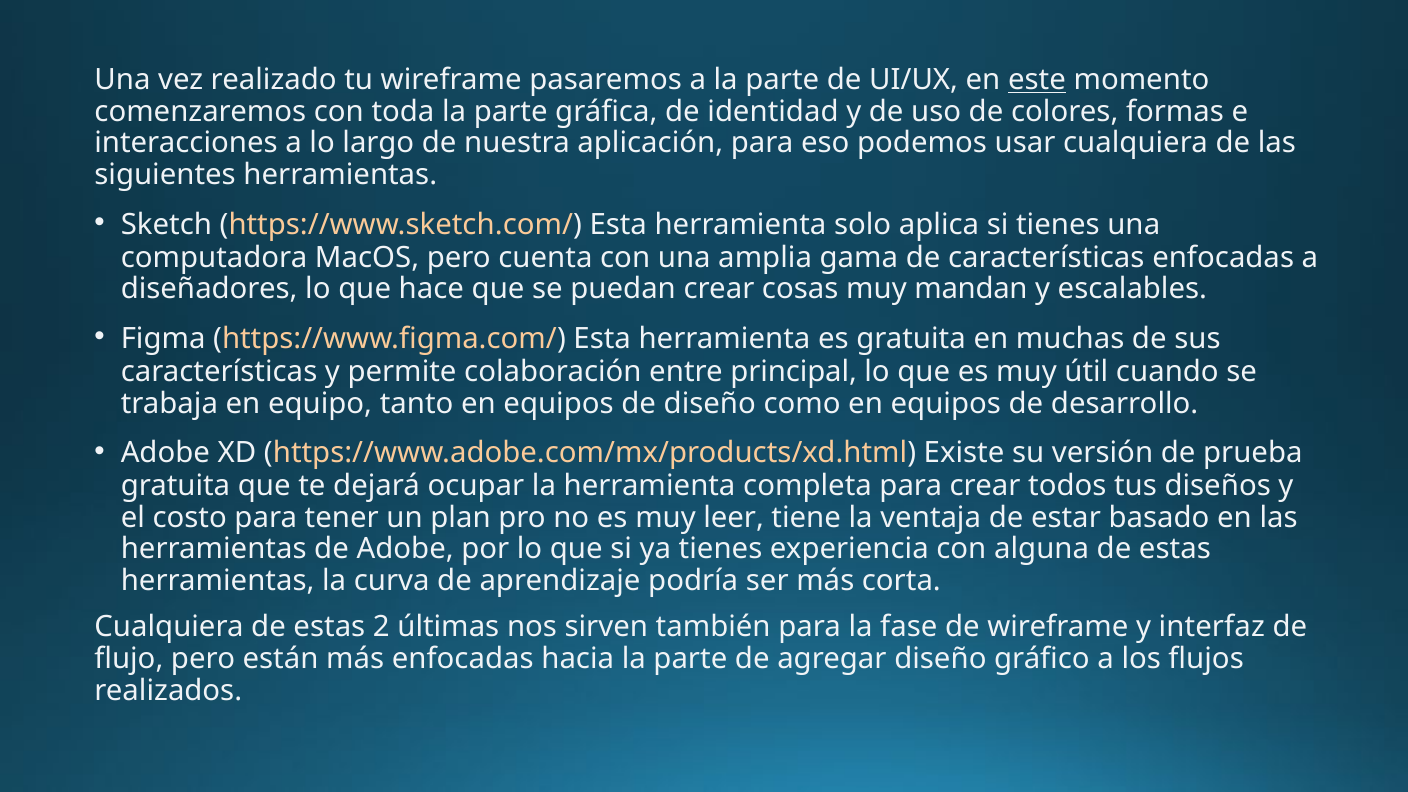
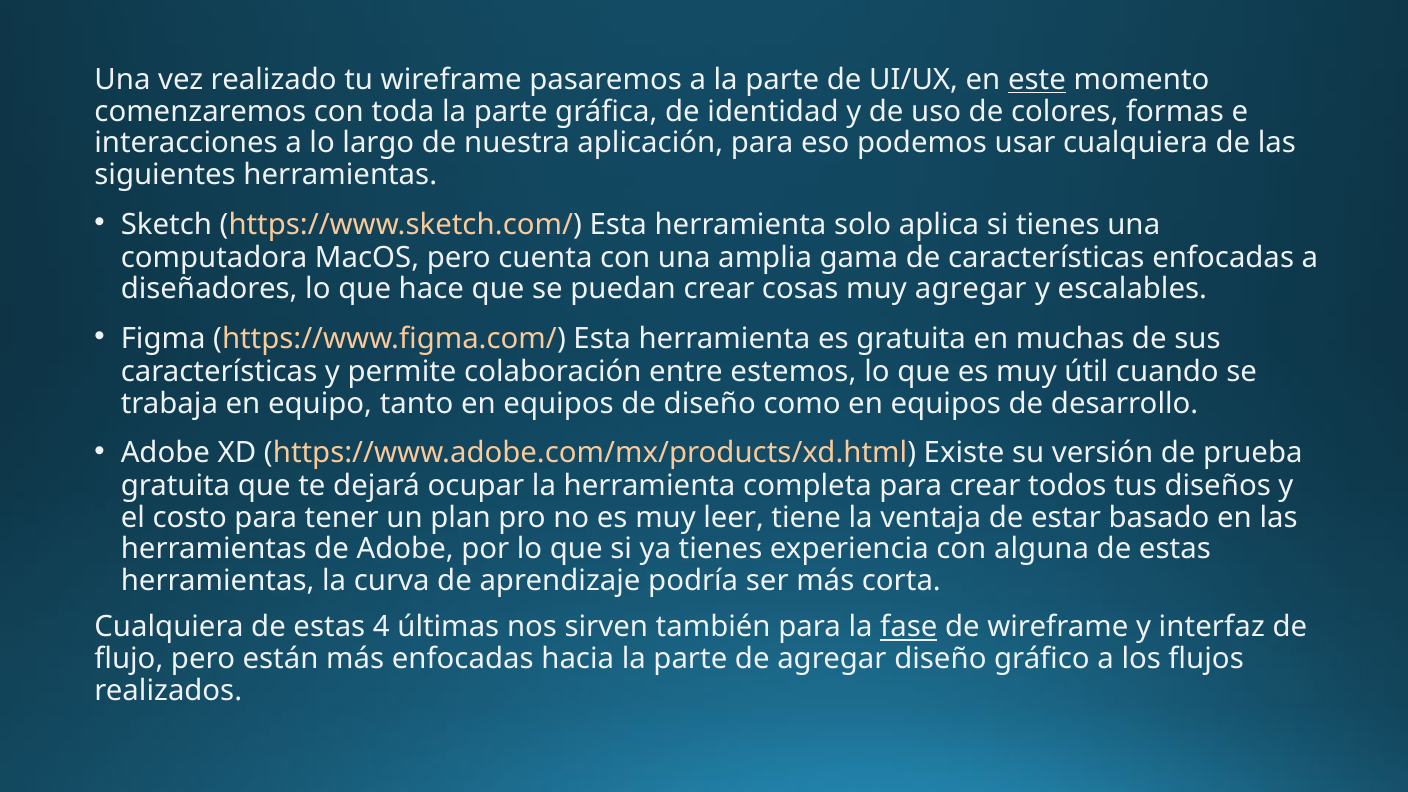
muy mandan: mandan -> agregar
principal: principal -> estemos
2: 2 -> 4
fase underline: none -> present
